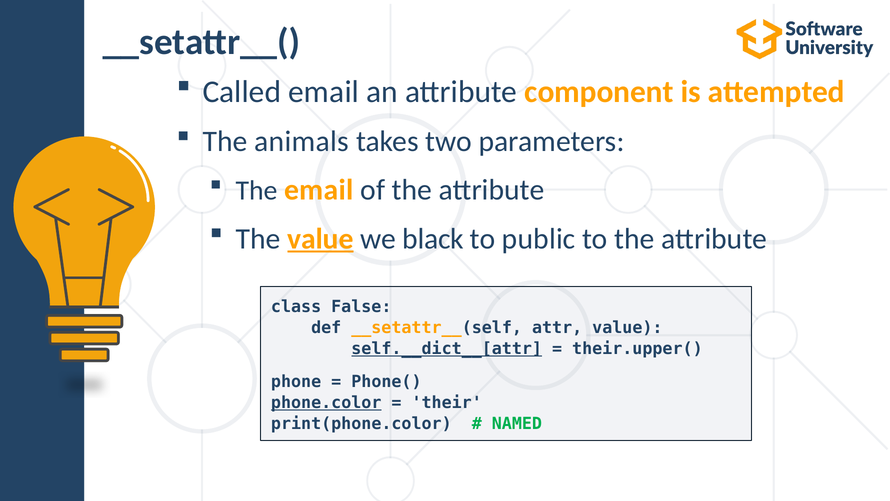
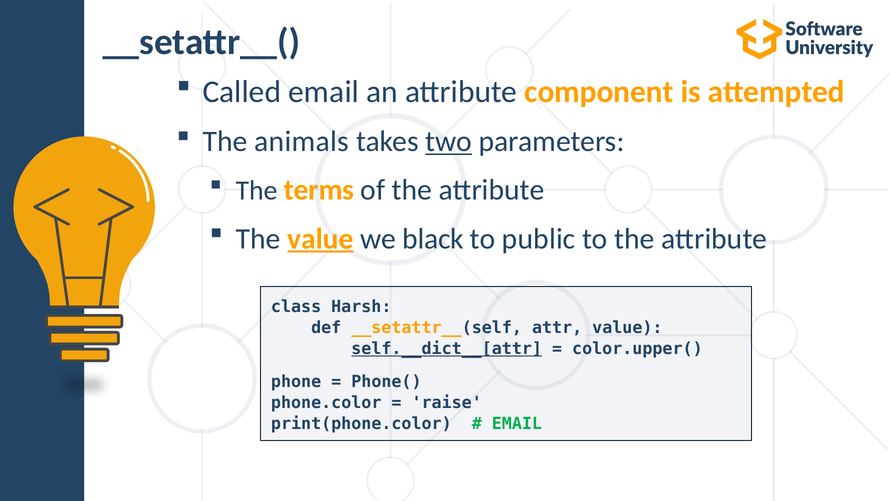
two underline: none -> present
The email: email -> terms
False: False -> Harsh
their.upper(: their.upper( -> color.upper(
phone.color underline: present -> none
their: their -> raise
NAMED at (517, 423): NAMED -> EMAIL
